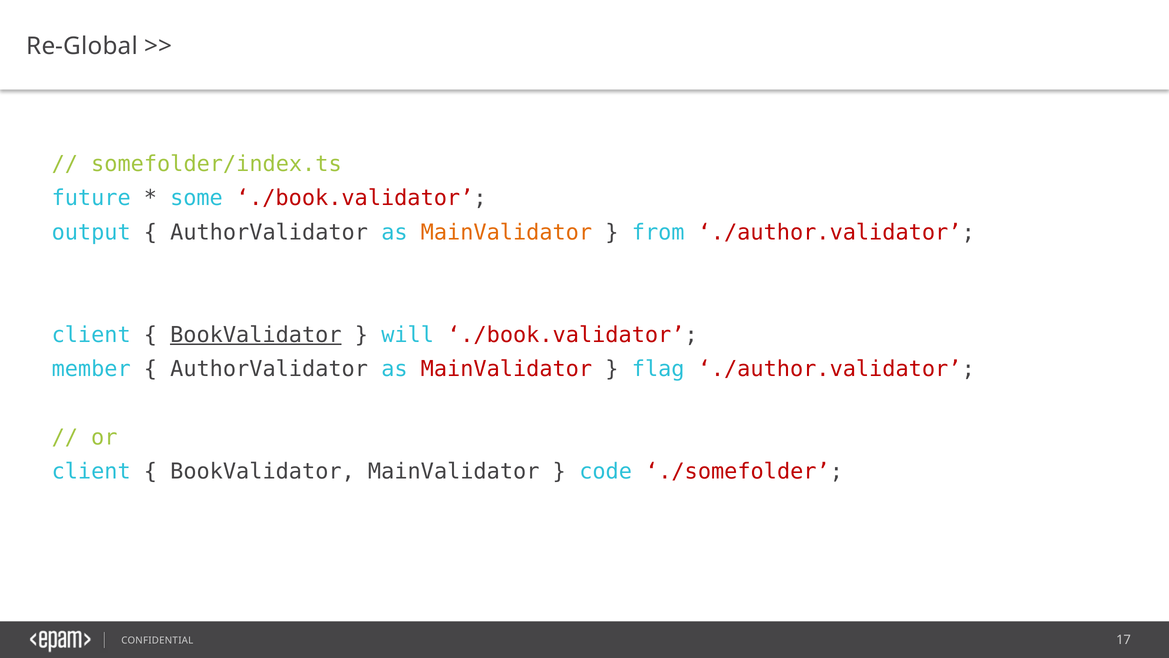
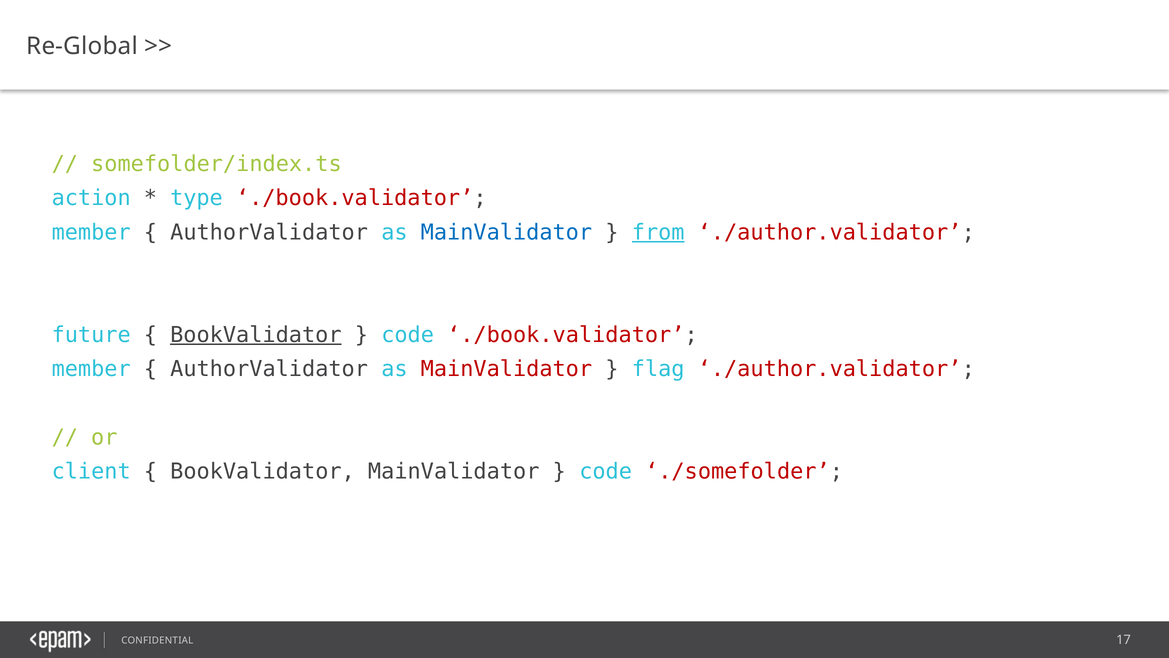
future: future -> action
some: some -> type
output at (91, 232): output -> member
MainValidator at (506, 232) colour: orange -> blue
from underline: none -> present
client at (91, 335): client -> future
will at (408, 335): will -> code
